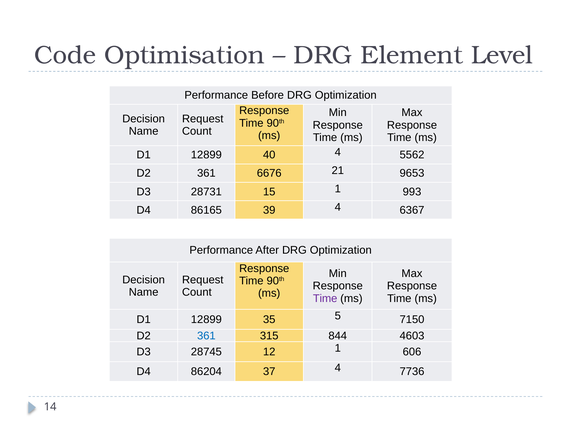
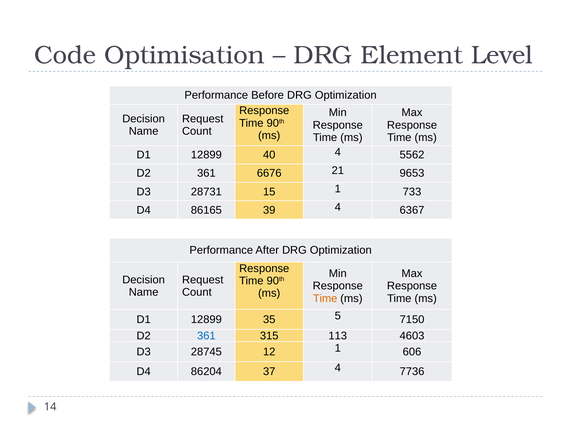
993: 993 -> 733
Time at (325, 299) colour: purple -> orange
844: 844 -> 113
